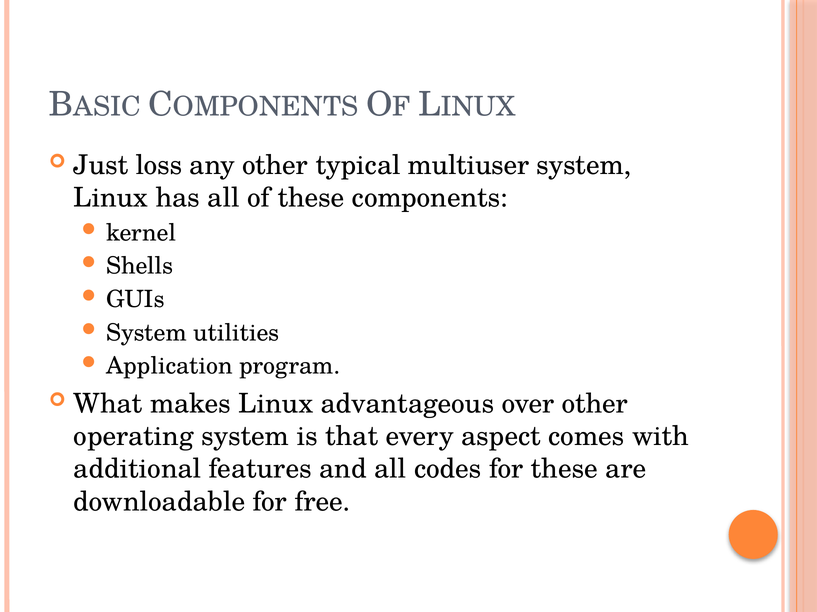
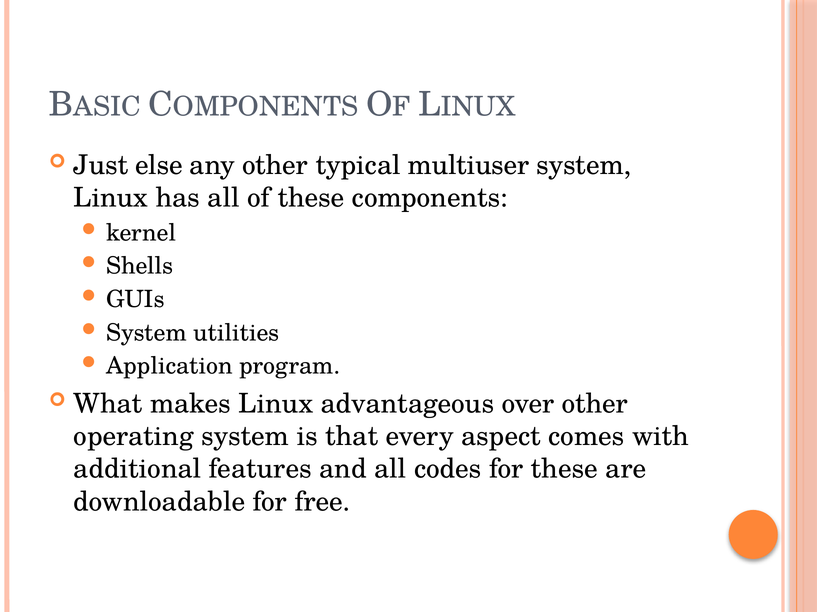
loss: loss -> else
